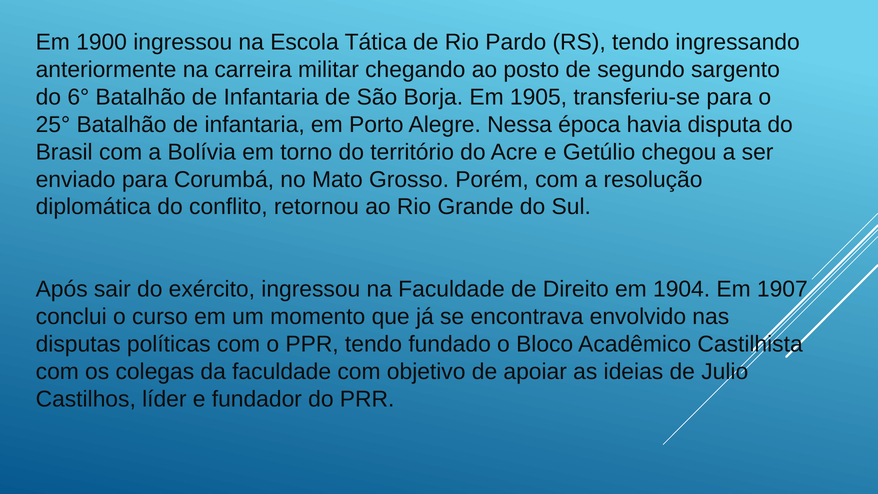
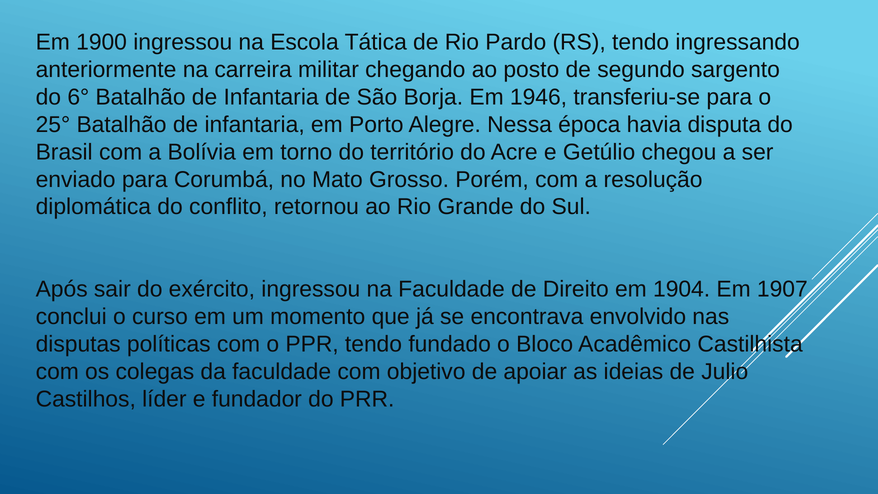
1905: 1905 -> 1946
